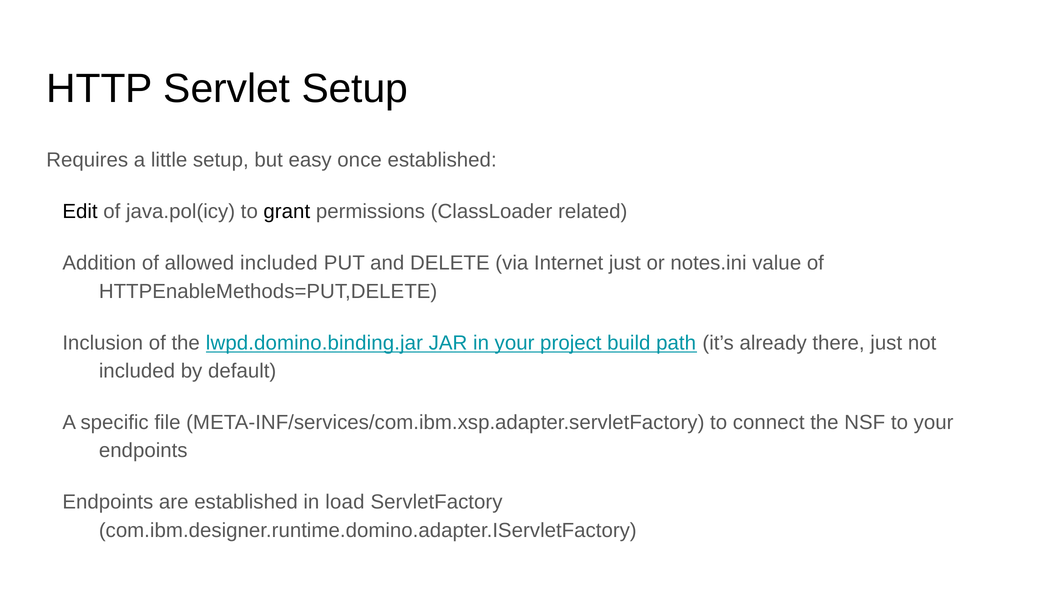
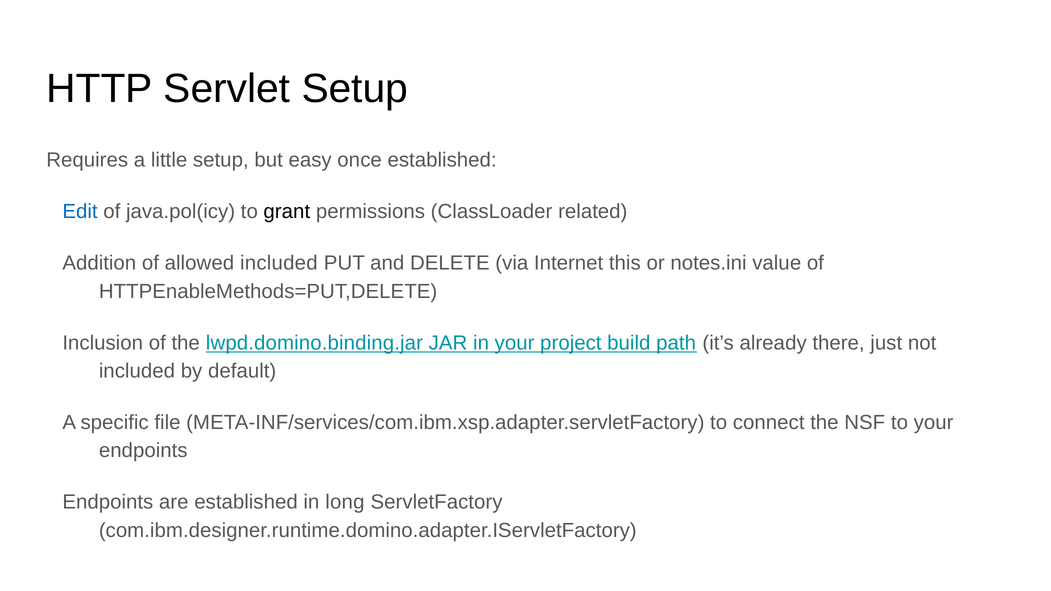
Edit colour: black -> blue
Internet just: just -> this
load: load -> long
